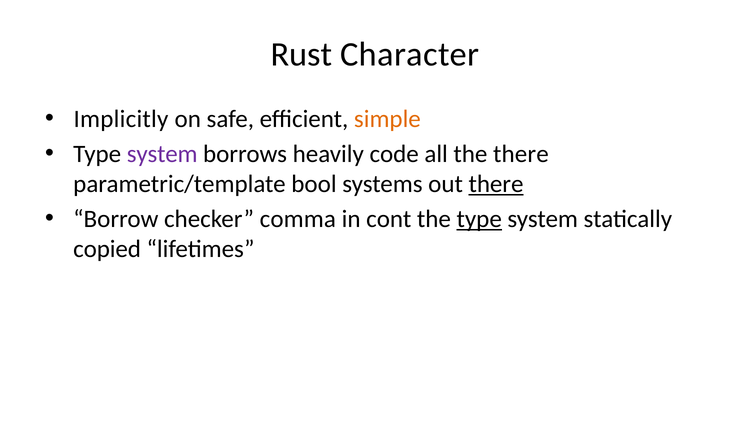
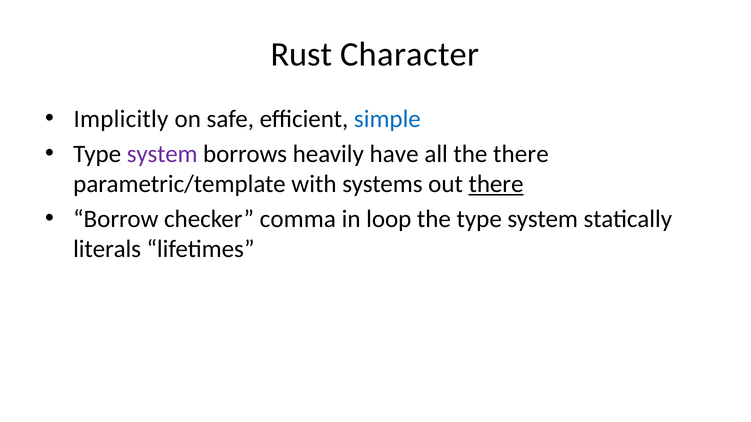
simple colour: orange -> blue
code: code -> have
bool: bool -> with
cont: cont -> loop
type at (479, 219) underline: present -> none
copied: copied -> literals
